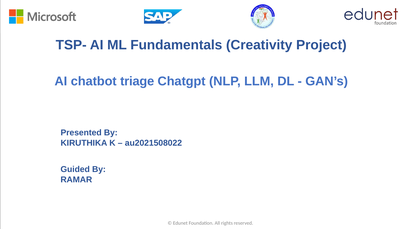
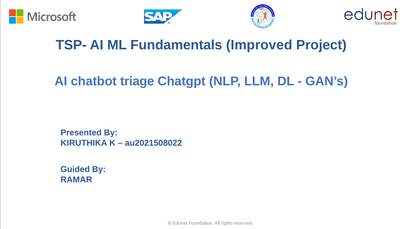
Creativity: Creativity -> Improved
